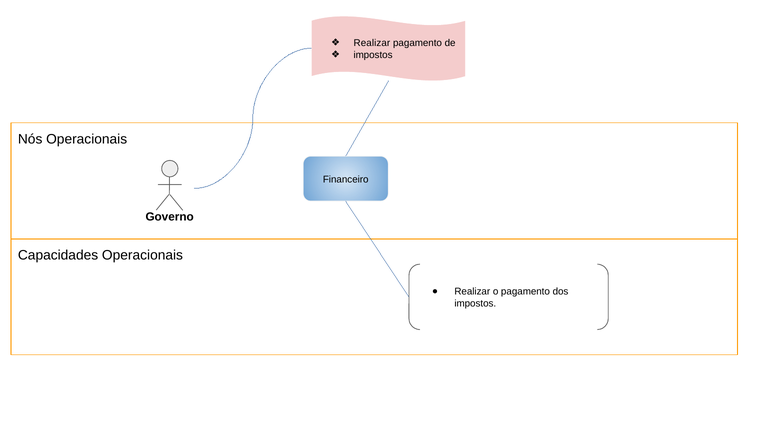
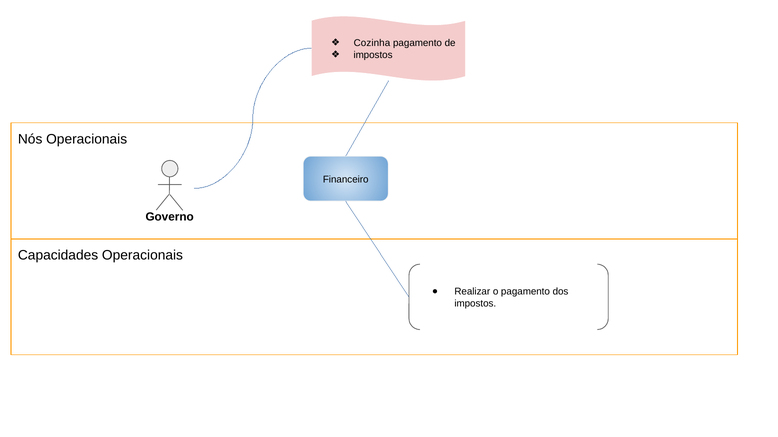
Realizar at (372, 43): Realizar -> Cozinha
